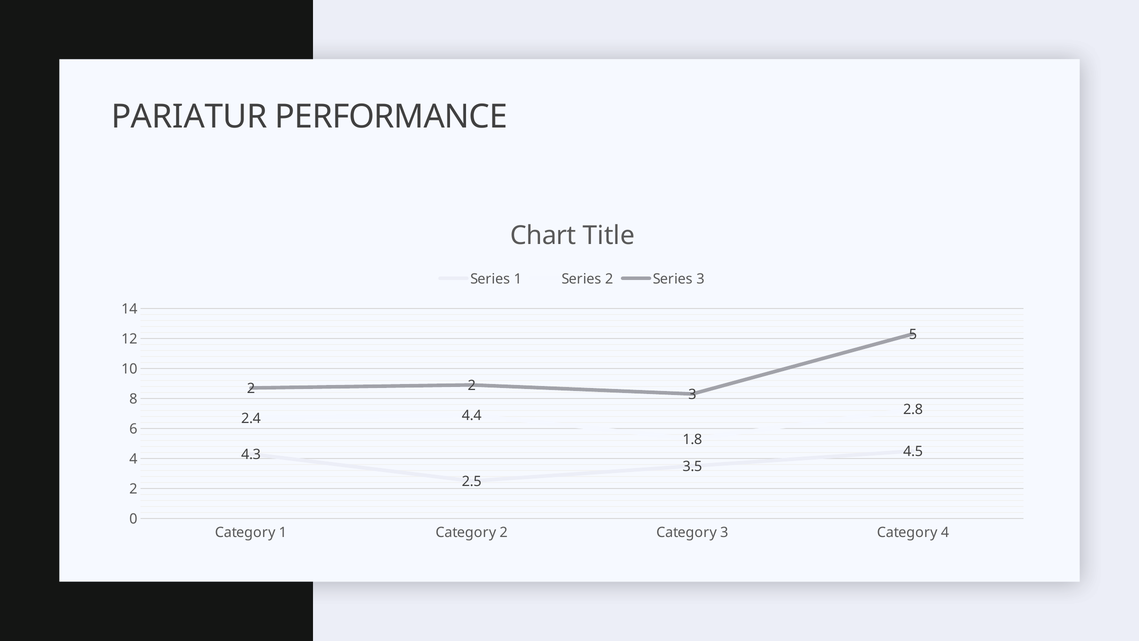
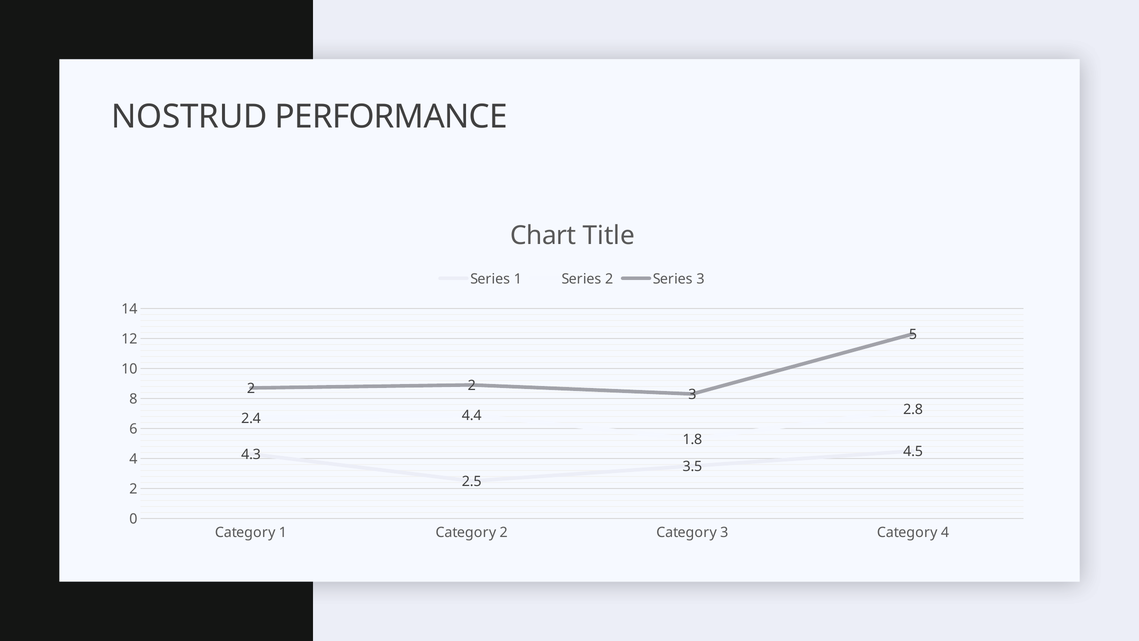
PARIATUR: PARIATUR -> NOSTRUD
